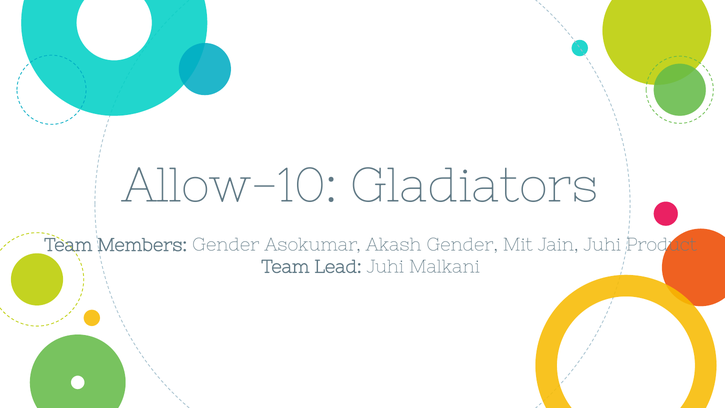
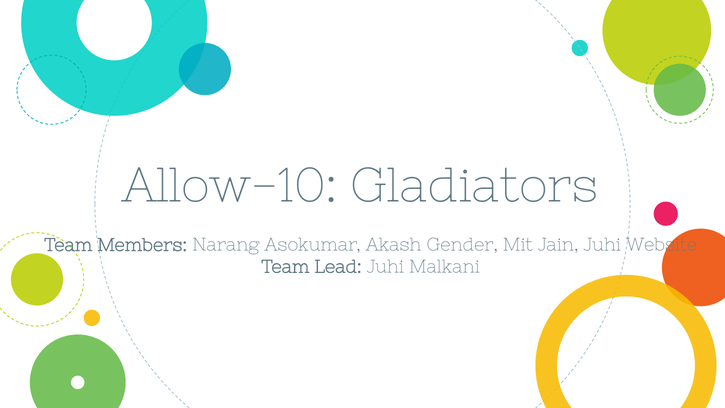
Members Gender: Gender -> Narang
Product: Product -> Website
